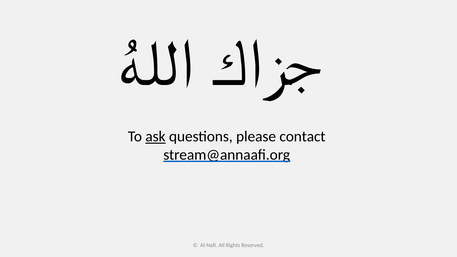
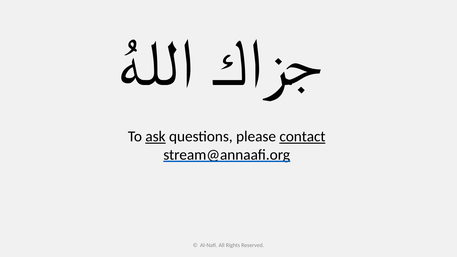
contact underline: none -> present
